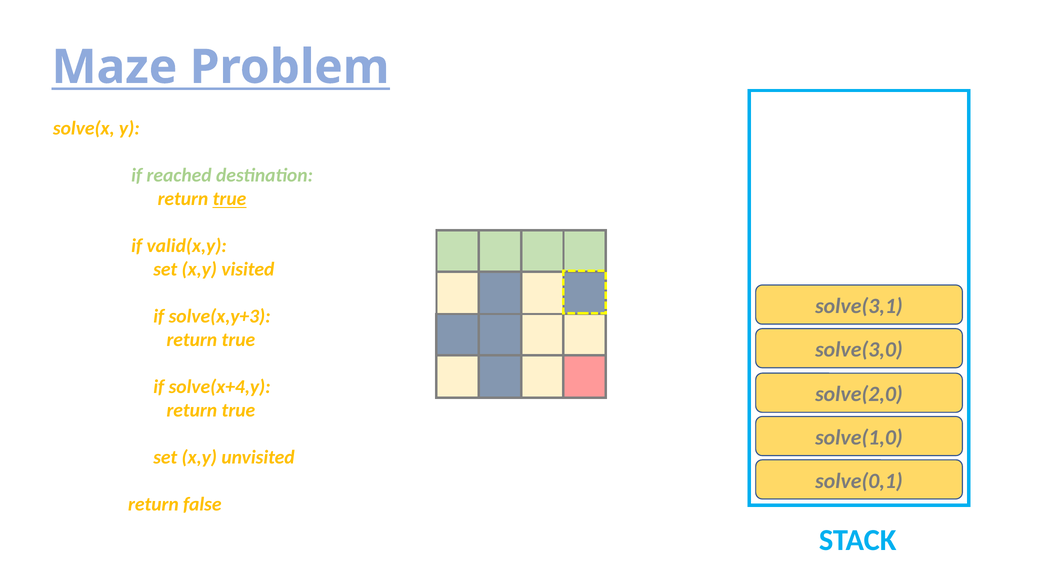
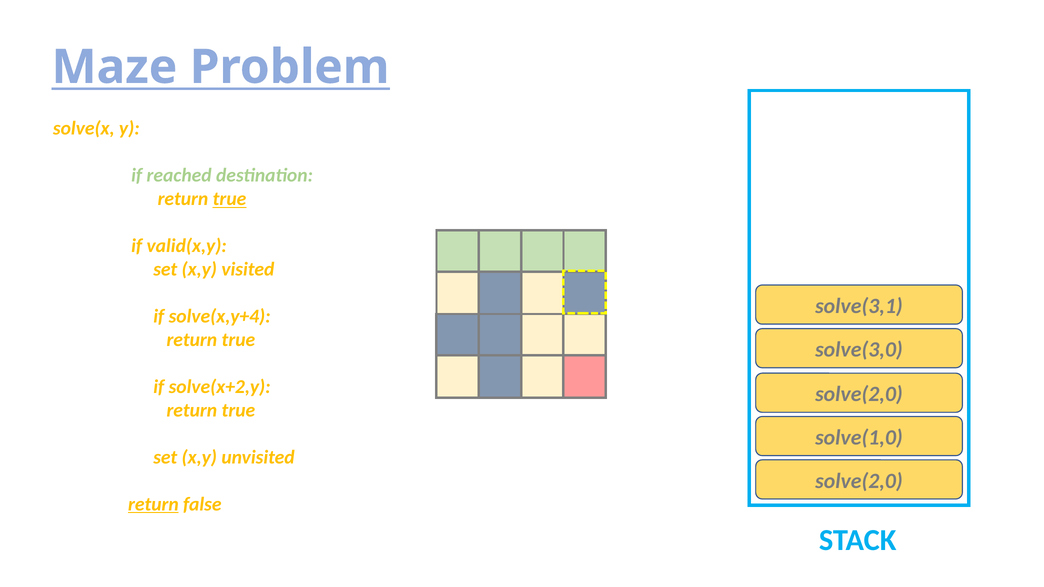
solve(x,y+3: solve(x,y+3 -> solve(x,y+4
solve(x+4,y: solve(x+4,y -> solve(x+2,y
solve(0,1 at (859, 481): solve(0,1 -> solve(2,0
return at (153, 504) underline: none -> present
